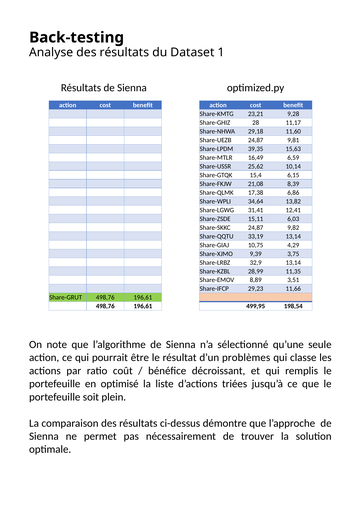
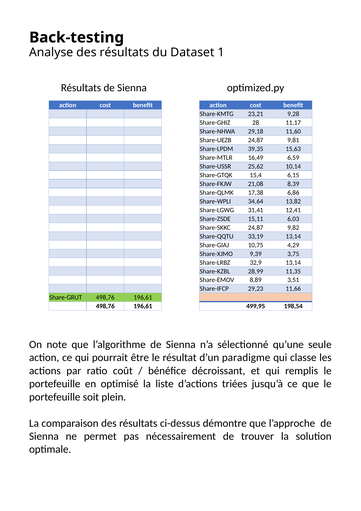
problèmes: problèmes -> paradigme
